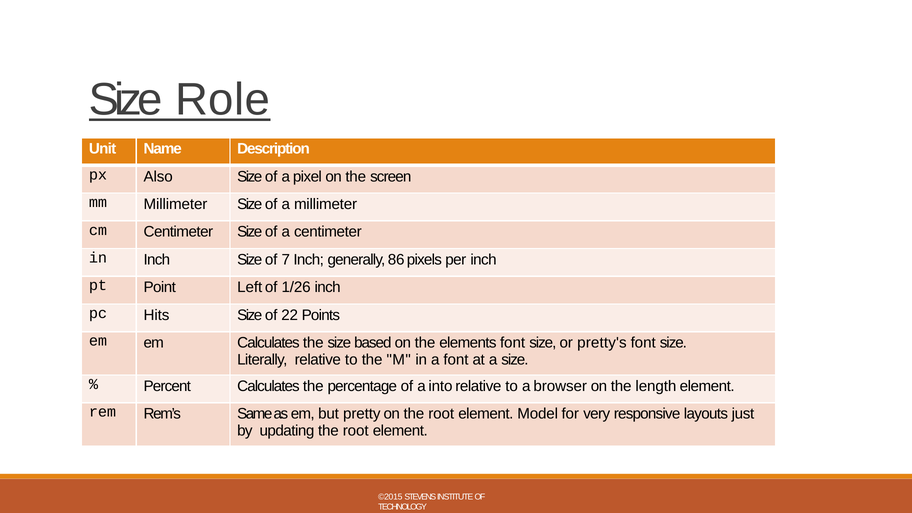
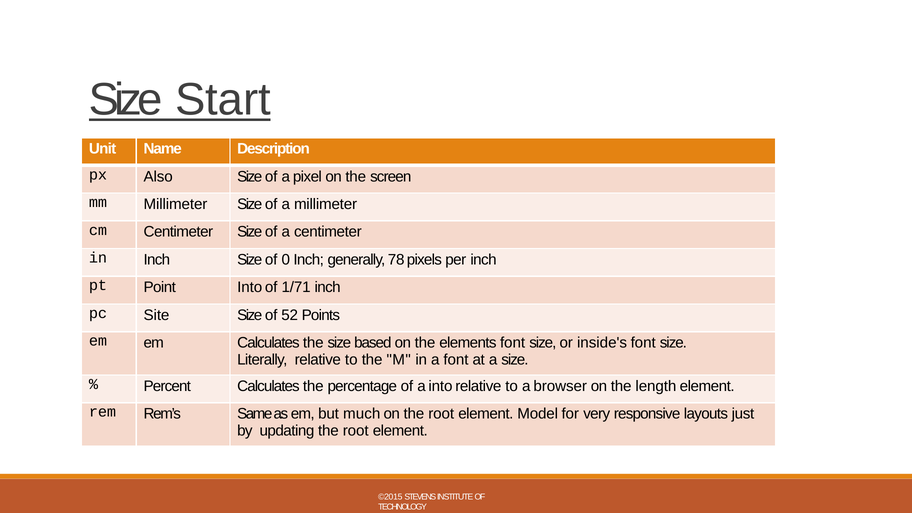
Role: Role -> Start
7: 7 -> 0
86: 86 -> 78
Point Left: Left -> Into
1/26: 1/26 -> 1/71
Hits: Hits -> Site
22: 22 -> 52
pretty's: pretty's -> inside's
pretty: pretty -> much
